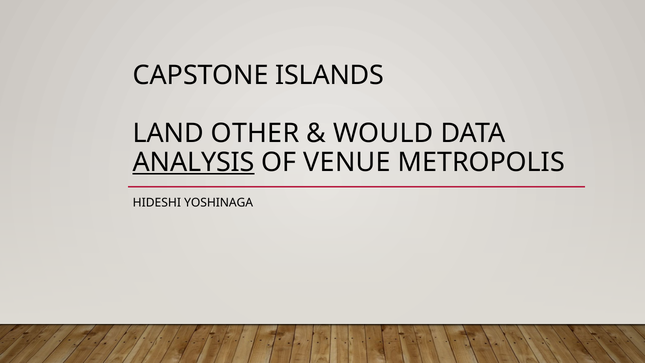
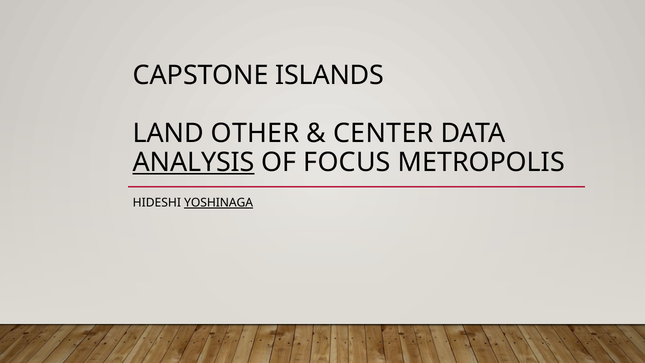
WOULD: WOULD -> CENTER
VENUE: VENUE -> FOCUS
YOSHINAGA underline: none -> present
